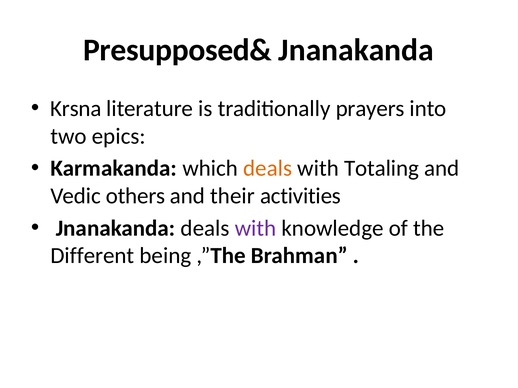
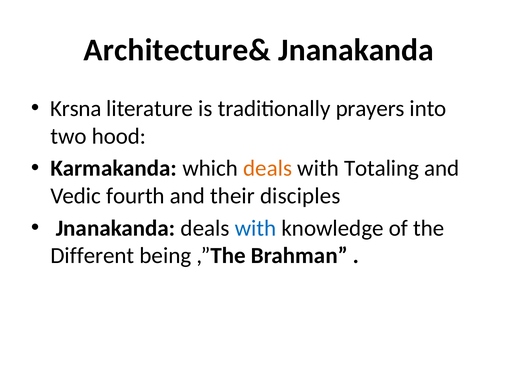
Presupposed&: Presupposed& -> Architecture&
epics: epics -> hood
others: others -> fourth
activities: activities -> disciples
with at (255, 228) colour: purple -> blue
